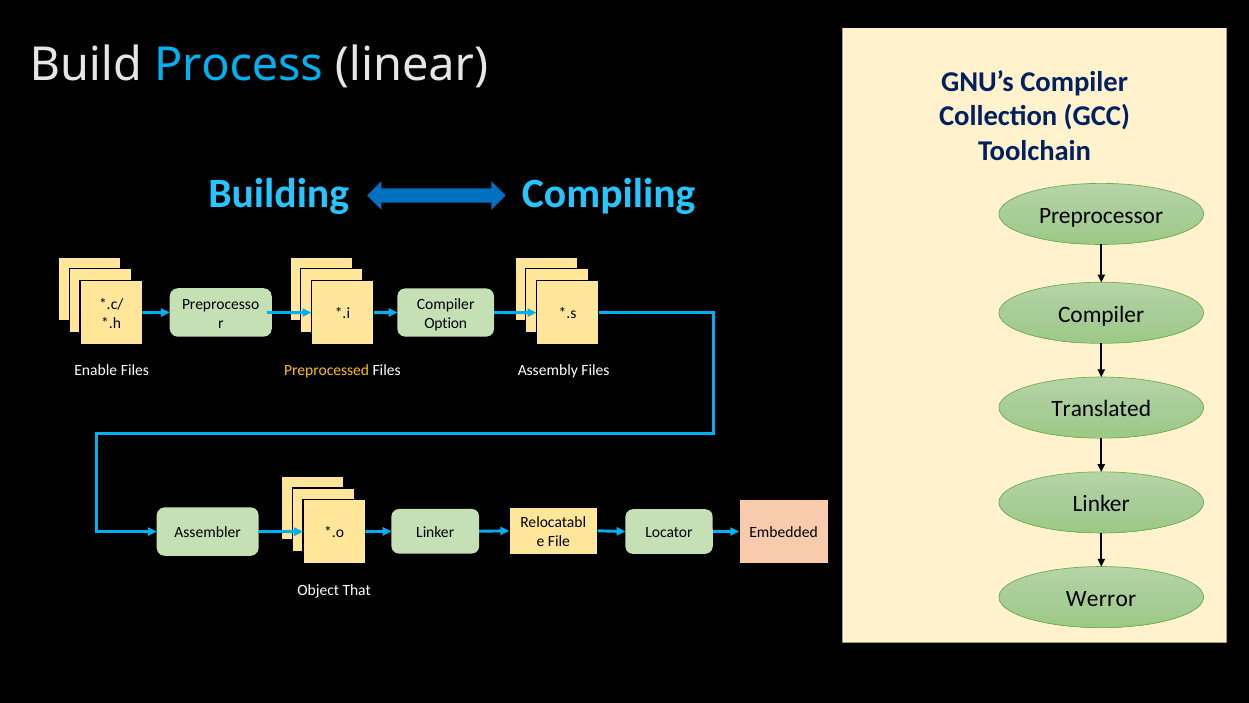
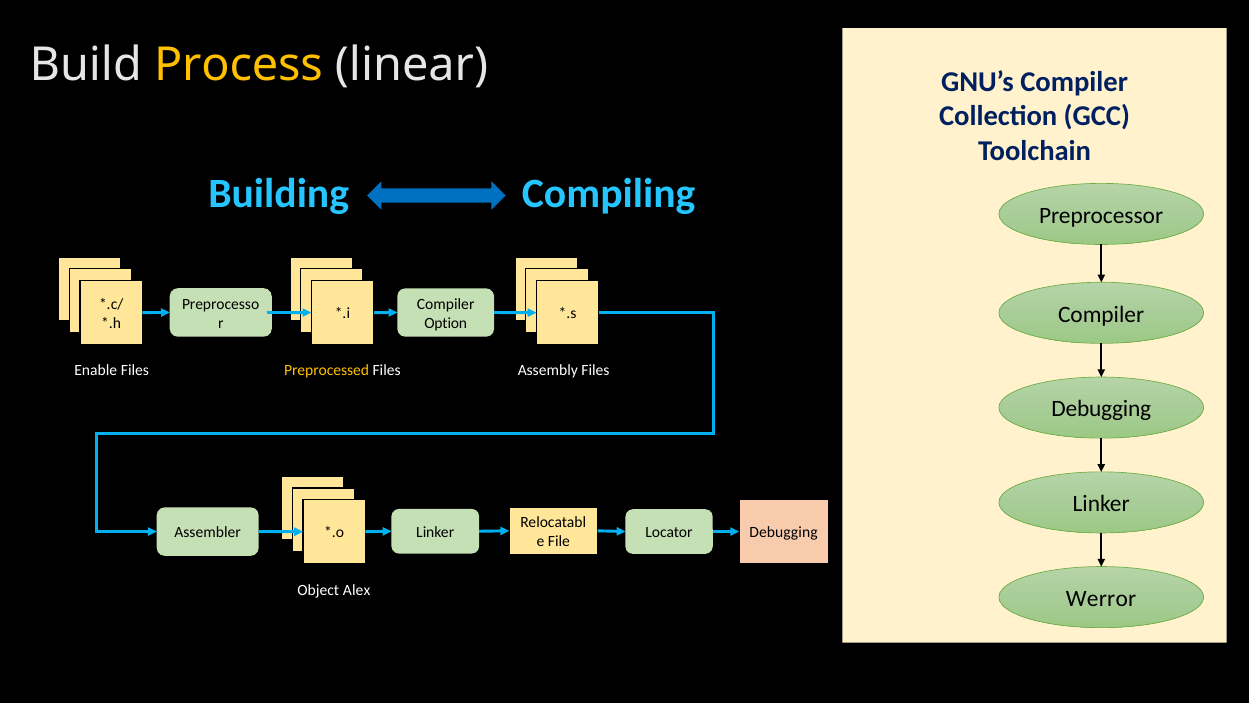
Process colour: light blue -> yellow
Translated at (1101, 409): Translated -> Debugging
Embedded at (784, 532): Embedded -> Debugging
That: That -> Alex
